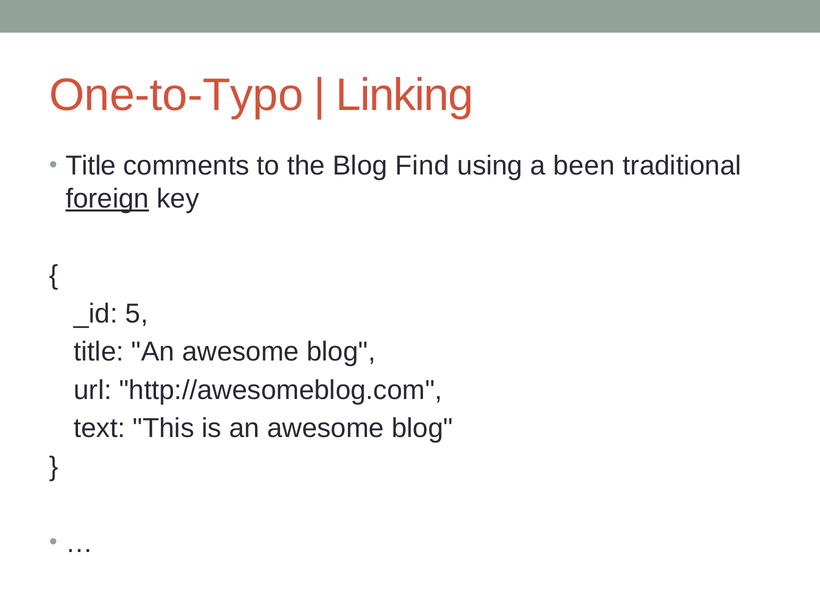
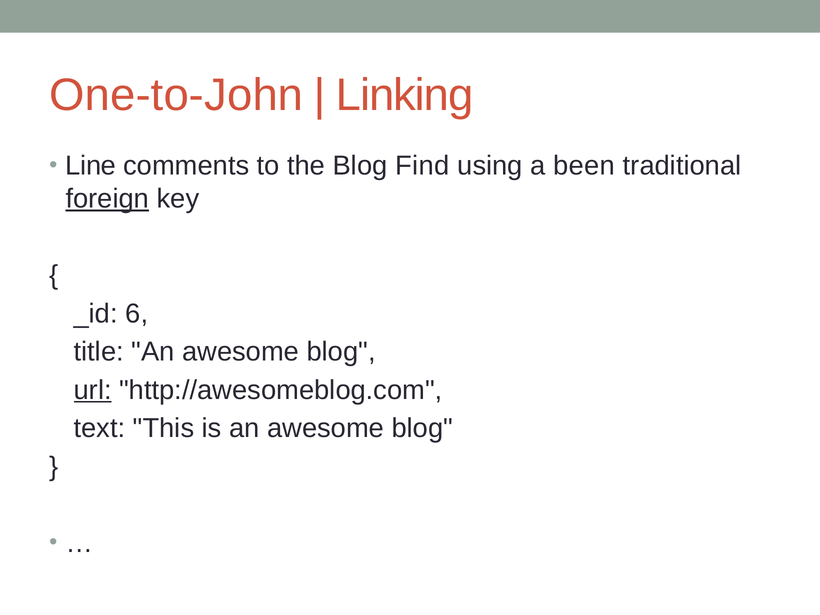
One-to-Typo: One-to-Typo -> One-to-John
Title at (91, 166): Title -> Line
5: 5 -> 6
url underline: none -> present
